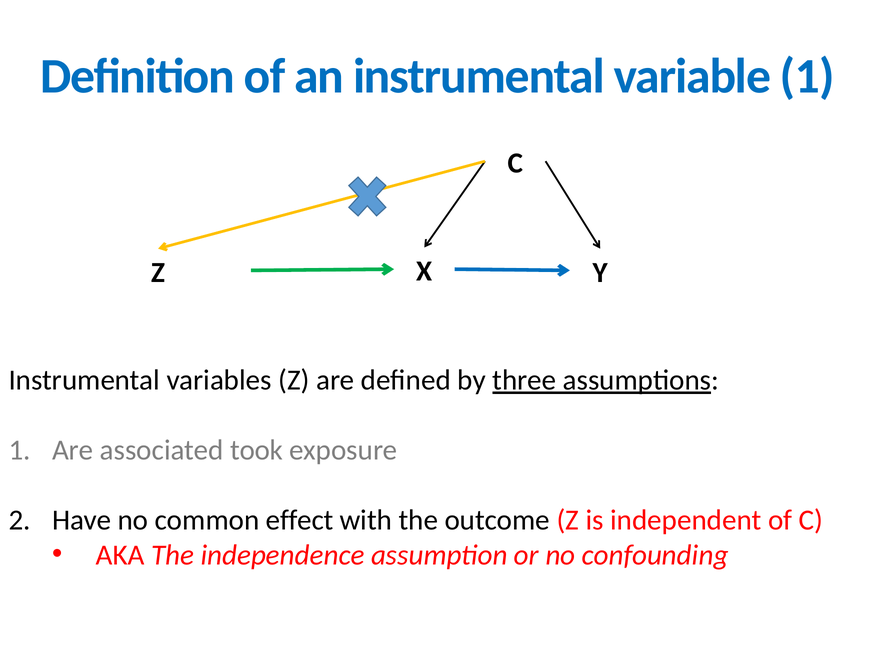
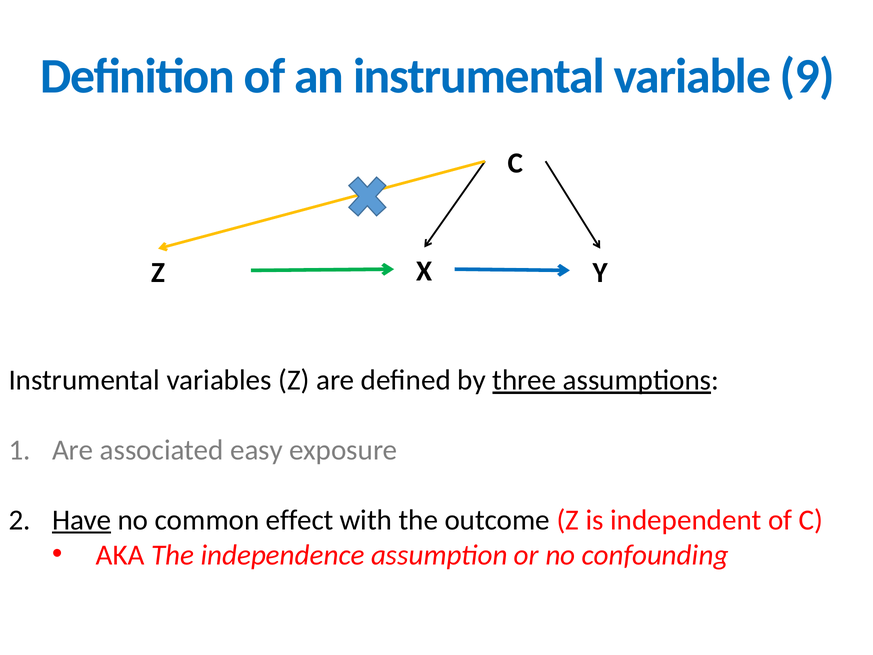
variable 1: 1 -> 9
took: took -> easy
Have underline: none -> present
